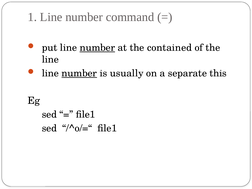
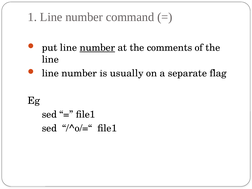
contained: contained -> comments
number at (79, 73) underline: present -> none
this: this -> flag
